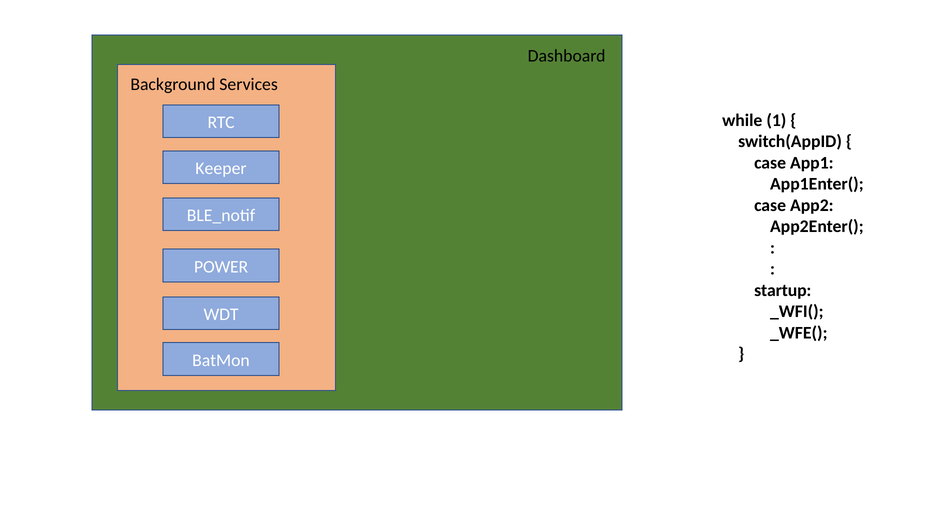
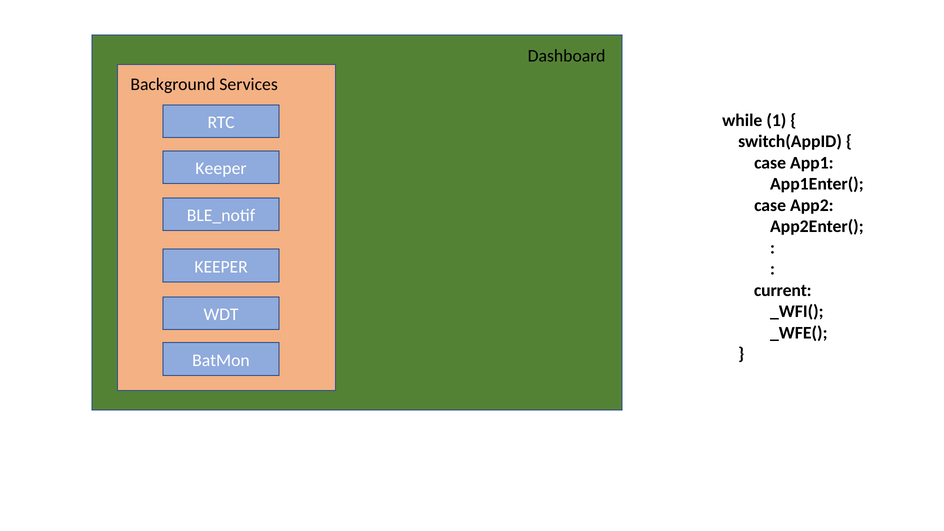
POWER at (221, 267): POWER -> KEEPER
startup: startup -> current
